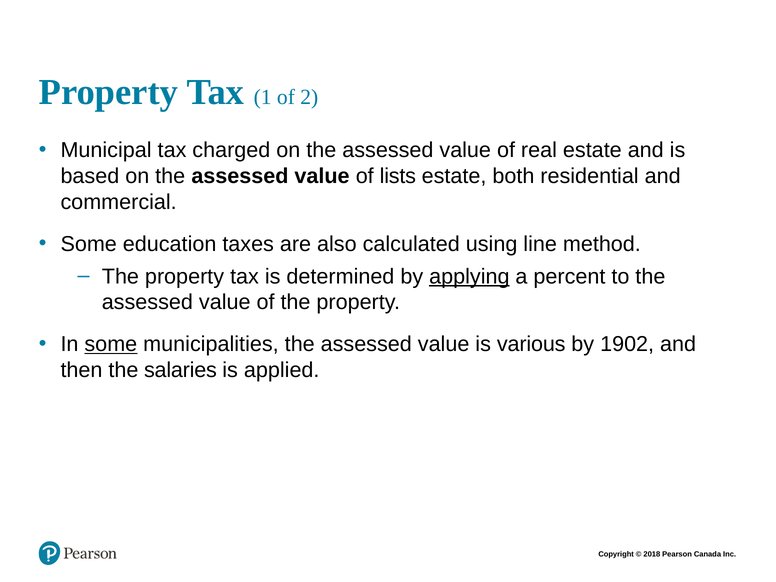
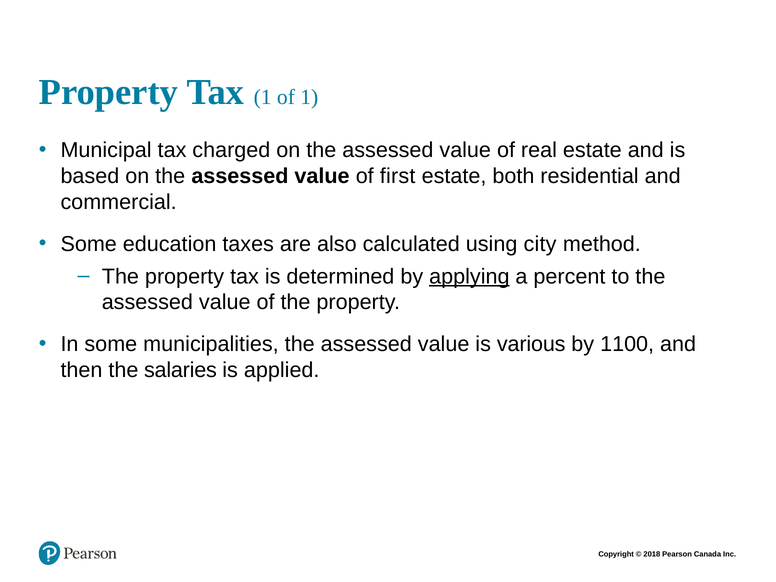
of 2: 2 -> 1
lists: lists -> first
line: line -> city
some at (111, 344) underline: present -> none
1902: 1902 -> 1100
